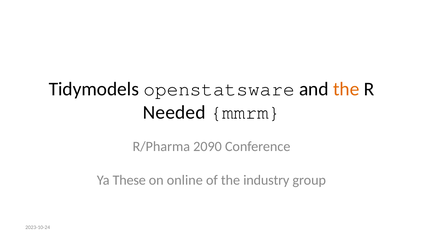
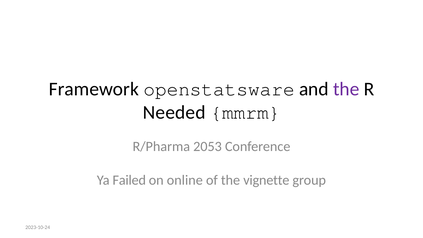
Tidymodels: Tidymodels -> Framework
the at (346, 89) colour: orange -> purple
2090: 2090 -> 2053
These: These -> Failed
industry: industry -> vignette
